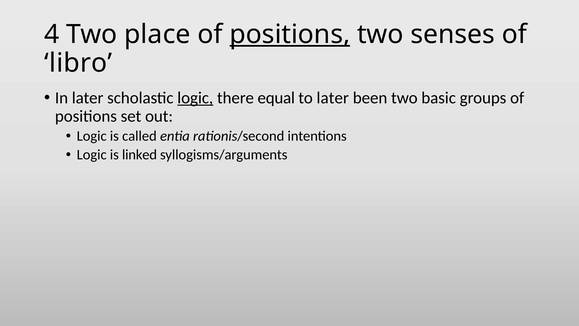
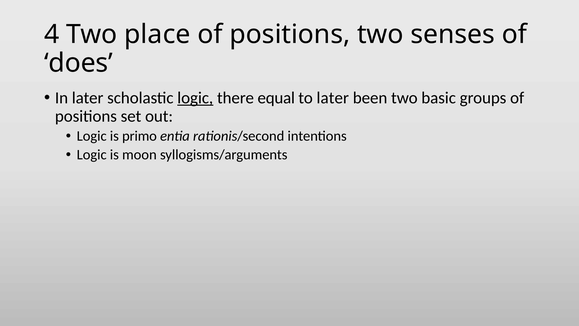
positions at (290, 34) underline: present -> none
libro: libro -> does
called: called -> primo
linked: linked -> moon
